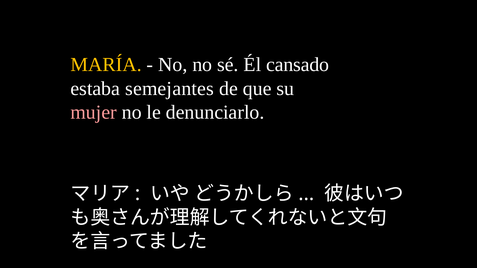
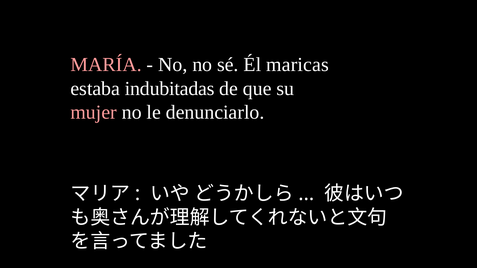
MARÍA colour: yellow -> pink
cansado: cansado -> maricas
semejantes: semejantes -> indubitadas
